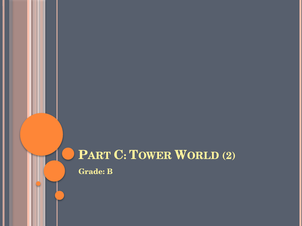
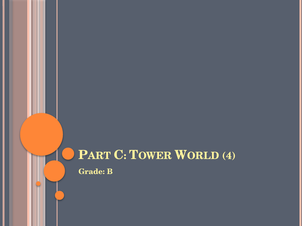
2: 2 -> 4
